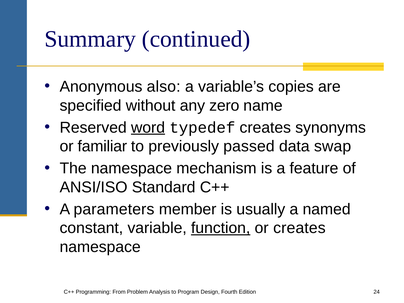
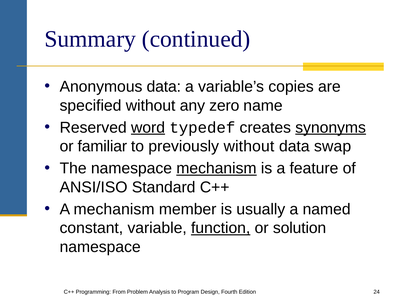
Anonymous also: also -> data
synonyms underline: none -> present
previously passed: passed -> without
mechanism at (216, 168) underline: none -> present
A parameters: parameters -> mechanism
or creates: creates -> solution
